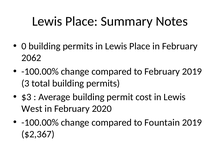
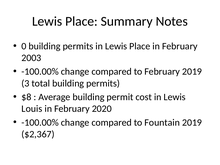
2062: 2062 -> 2003
$3: $3 -> $8
West: West -> Louis
